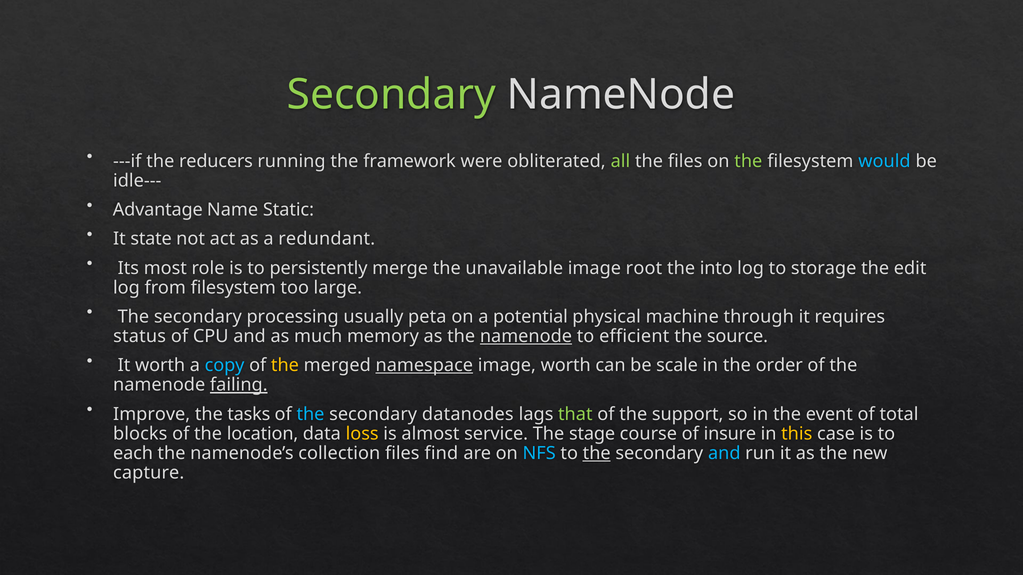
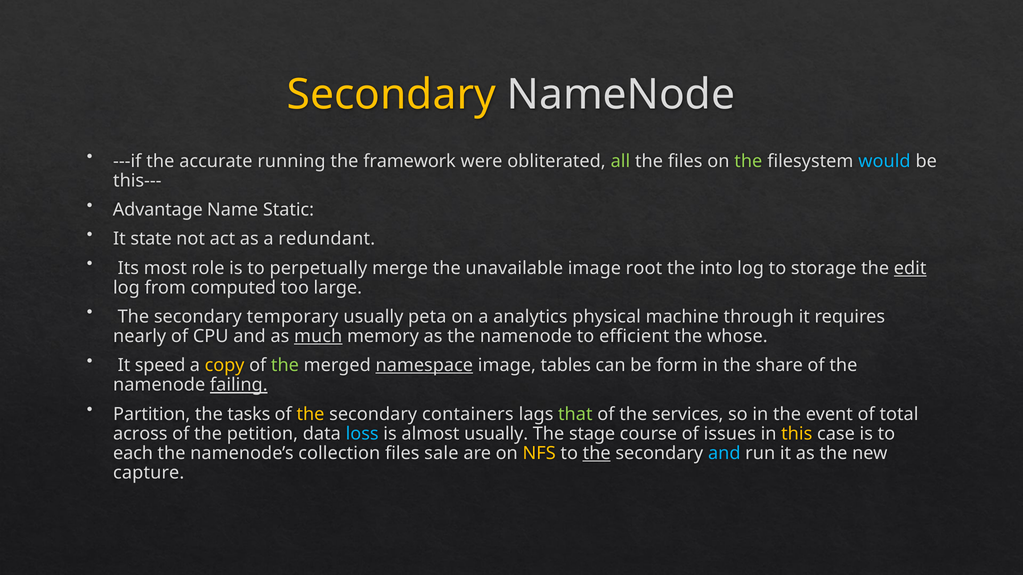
Secondary at (391, 95) colour: light green -> yellow
reducers: reducers -> accurate
idle---: idle--- -> this---
persistently: persistently -> perpetually
edit underline: none -> present
from filesystem: filesystem -> computed
processing: processing -> temporary
potential: potential -> analytics
status: status -> nearly
much underline: none -> present
namenode at (526, 337) underline: present -> none
source: source -> whose
It worth: worth -> speed
copy colour: light blue -> yellow
the at (285, 366) colour: yellow -> light green
image worth: worth -> tables
scale: scale -> form
order: order -> share
Improve: Improve -> Partition
the at (310, 414) colour: light blue -> yellow
datanodes: datanodes -> containers
support: support -> services
blocks: blocks -> across
location: location -> petition
loss colour: yellow -> light blue
almost service: service -> usually
insure: insure -> issues
find: find -> sale
NFS colour: light blue -> yellow
